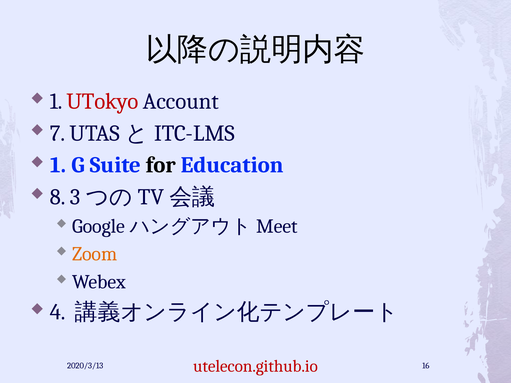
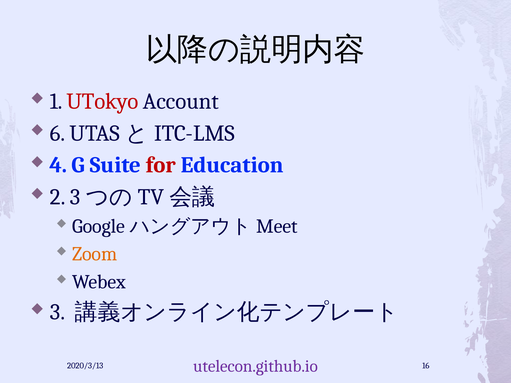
7: 7 -> 6
1 at (58, 165): 1 -> 4
for colour: black -> red
8: 8 -> 2
4: 4 -> 3
utelecon.github.io colour: red -> purple
